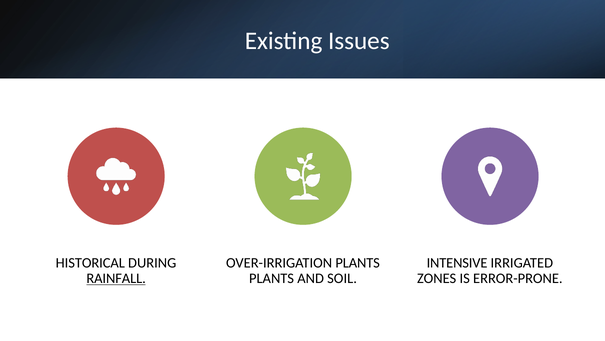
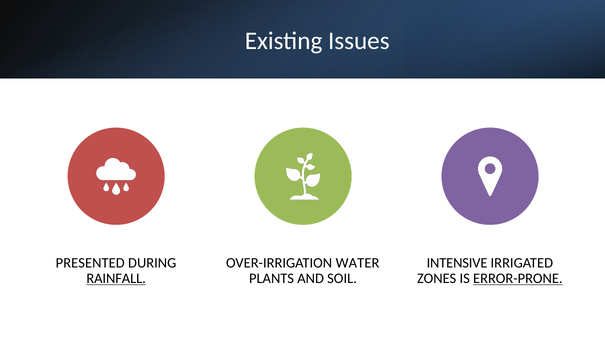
HISTORICAL: HISTORICAL -> PRESENTED
OVER-IRRIGATION PLANTS: PLANTS -> WATER
ERROR-PRONE underline: none -> present
